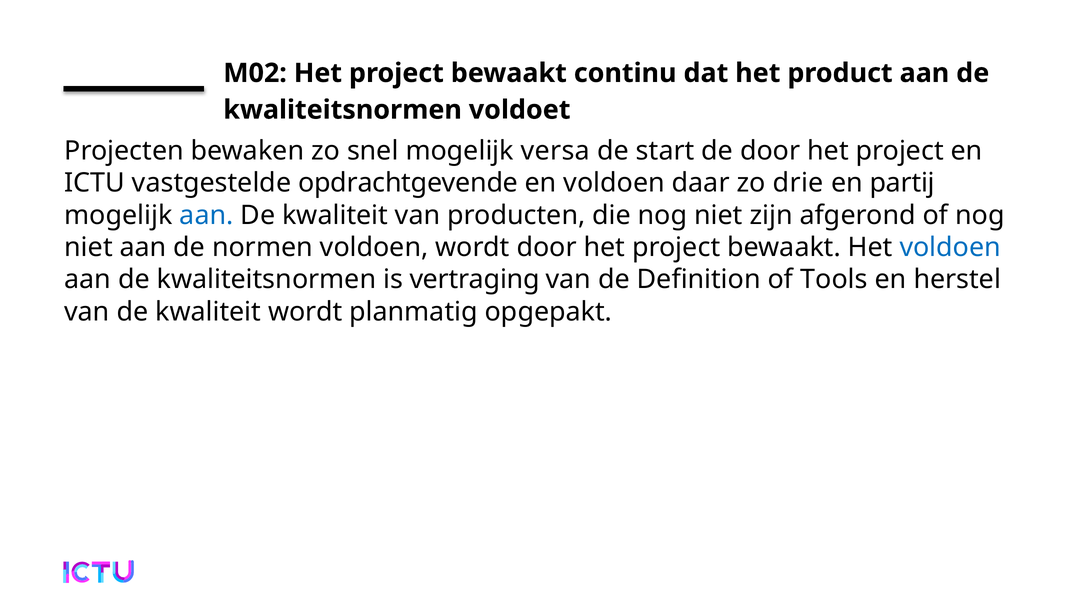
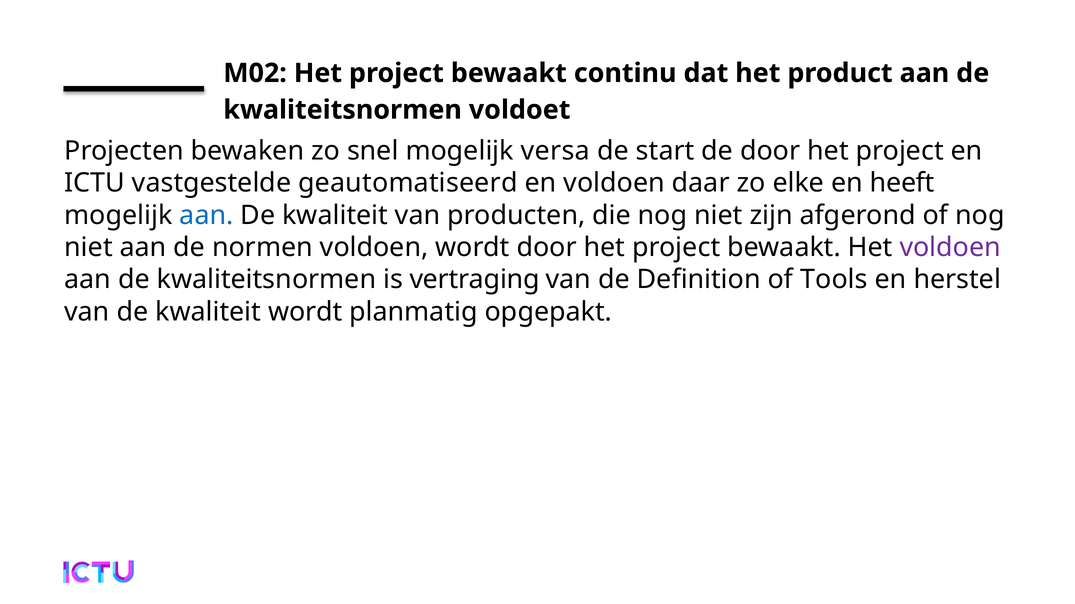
opdrachtgevende: opdrachtgevende -> geautomatiseerd
drie: drie -> elke
partij: partij -> heeft
voldoen at (950, 248) colour: blue -> purple
